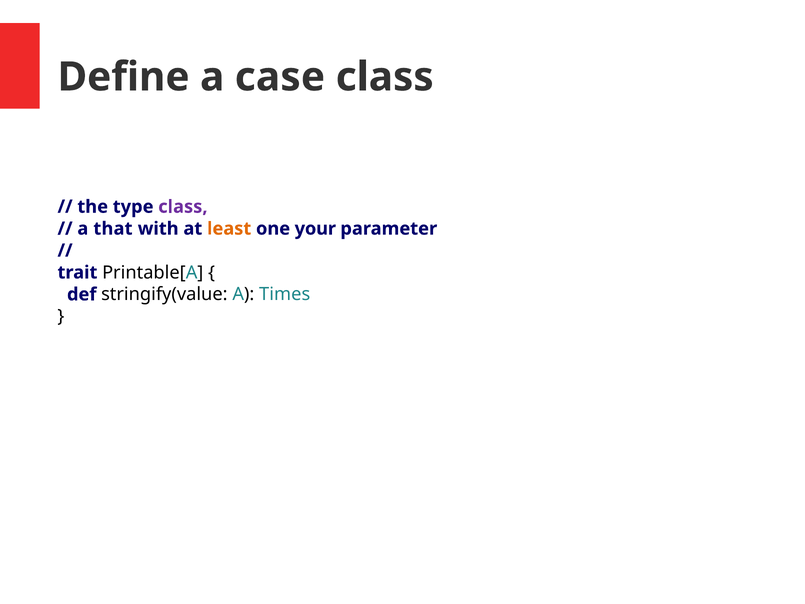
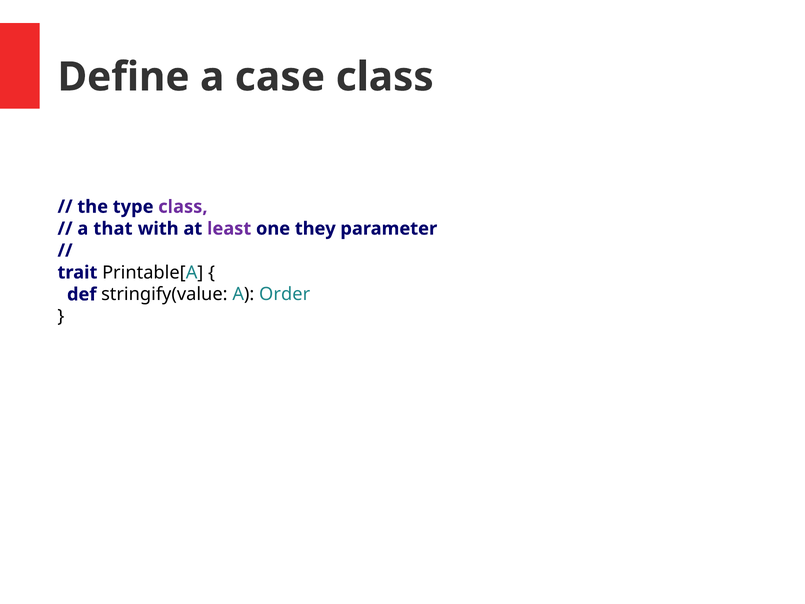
least colour: orange -> purple
your: your -> they
Times: Times -> Order
